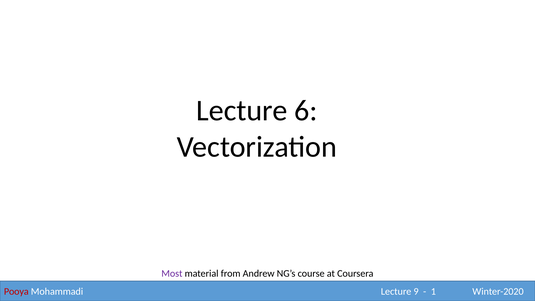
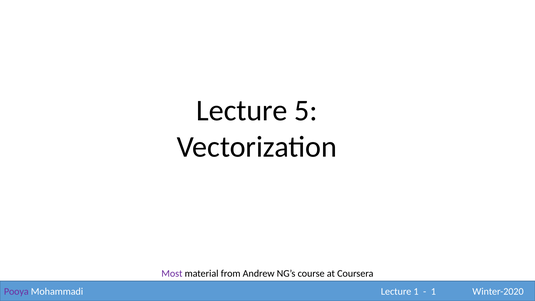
6: 6 -> 5
Pooya colour: red -> purple
Lecture 9: 9 -> 1
